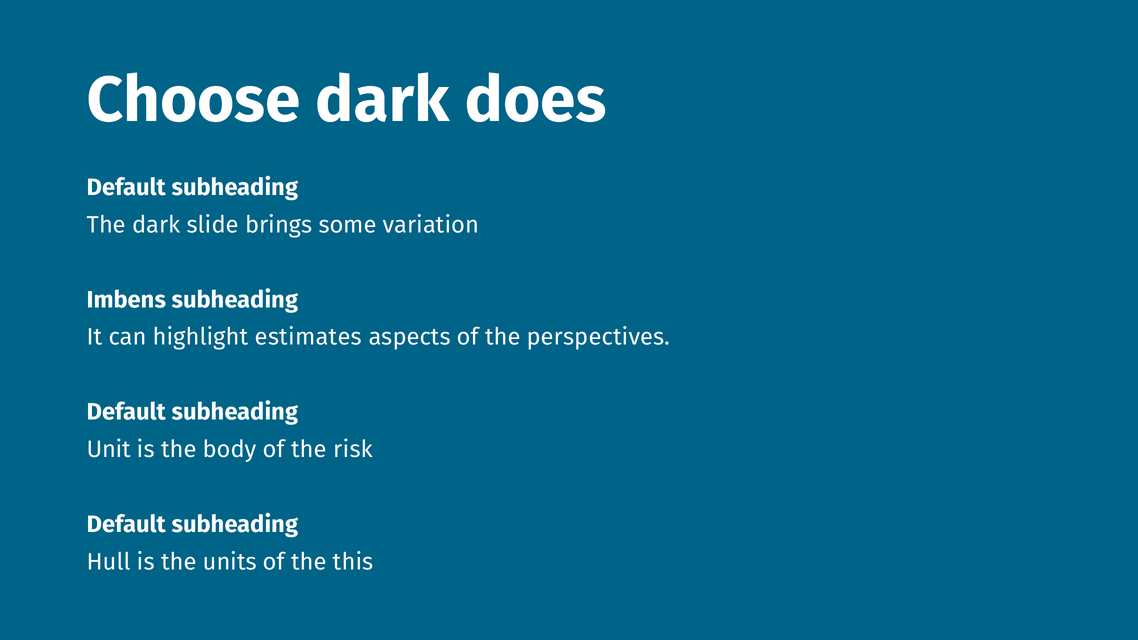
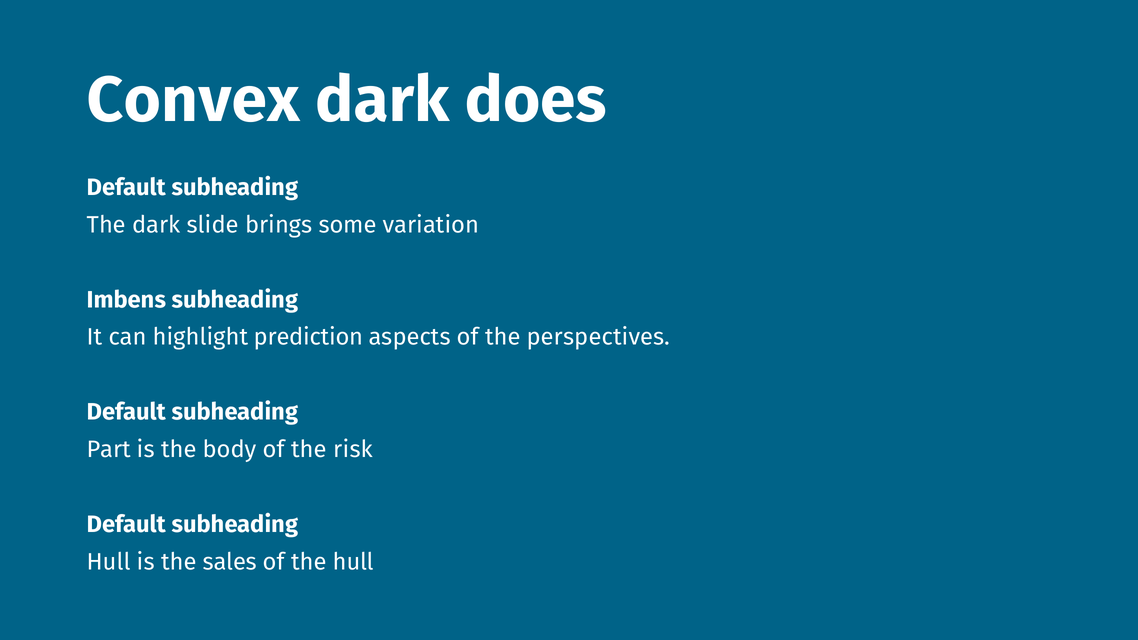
Choose: Choose -> Convex
estimates: estimates -> prediction
Unit: Unit -> Part
units: units -> sales
the this: this -> hull
